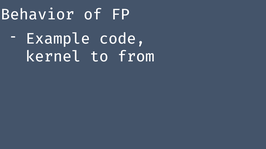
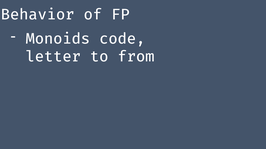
Example: Example -> Monoids
kernel: kernel -> letter
